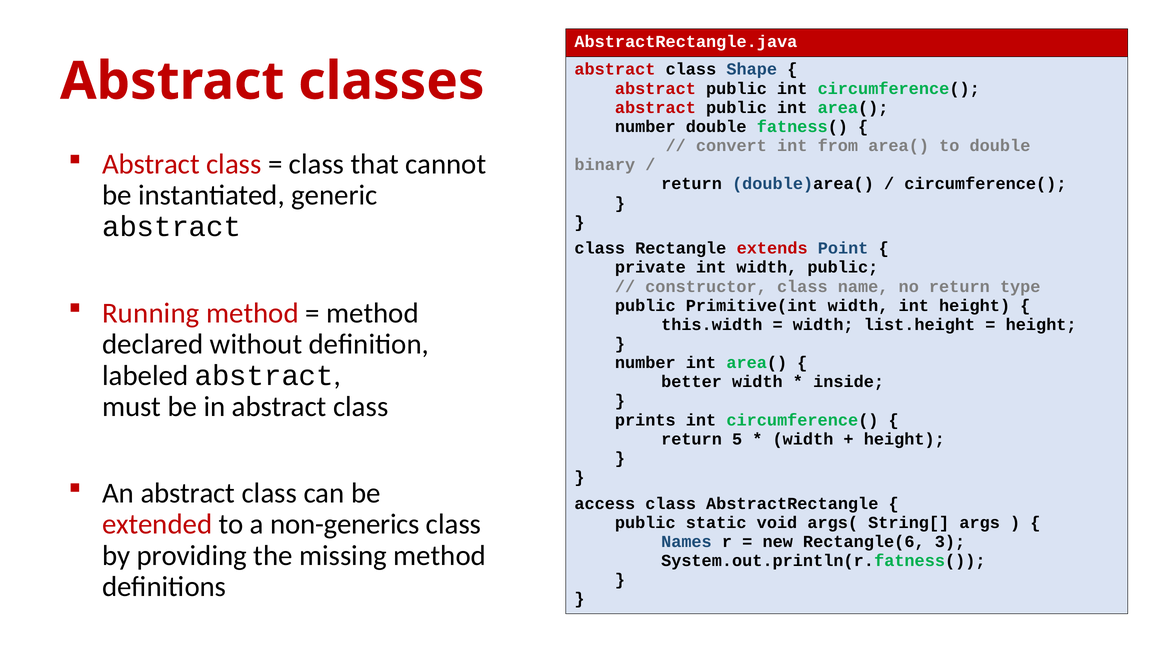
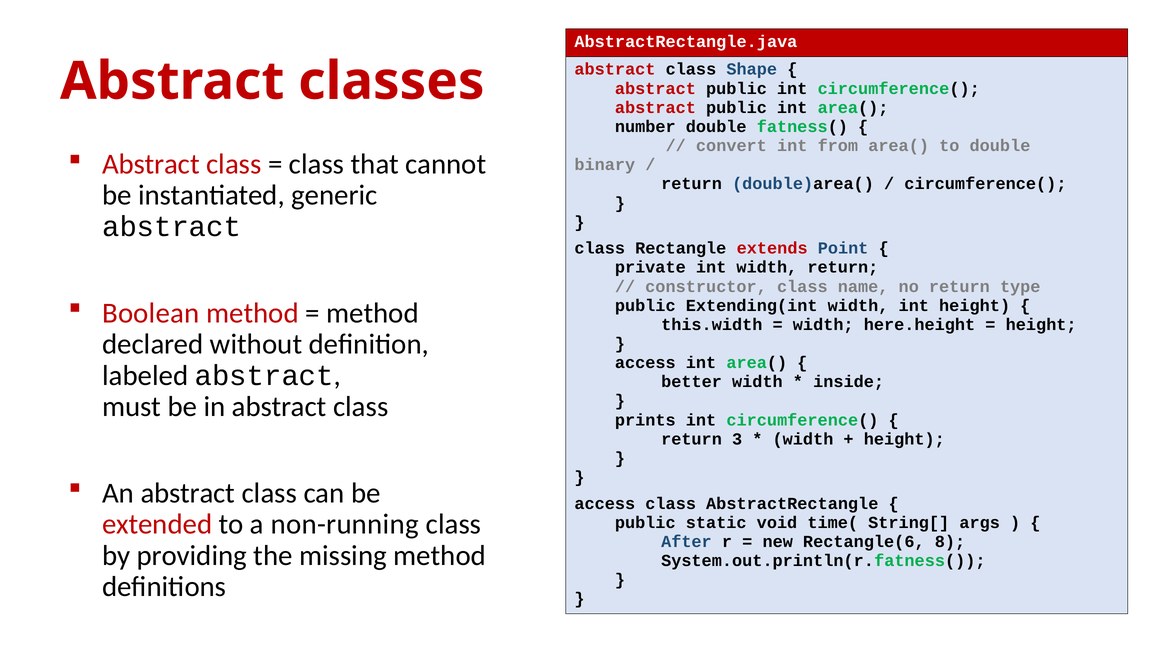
width public: public -> return
Running: Running -> Boolean
Primitive(int: Primitive(int -> Extending(int
list.height: list.height -> here.height
number at (645, 363): number -> access
5: 5 -> 3
non-generics: non-generics -> non-running
args(: args( -> time(
Names: Names -> After
3: 3 -> 8
